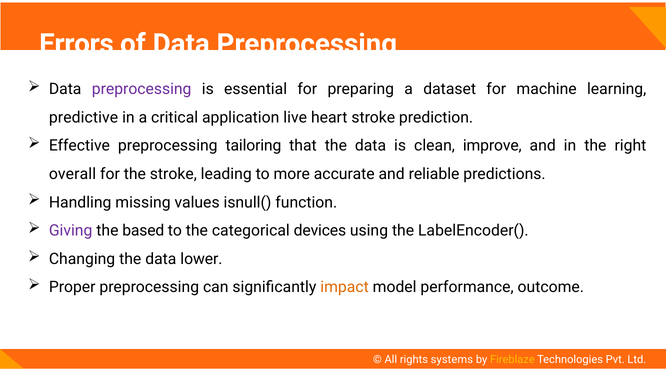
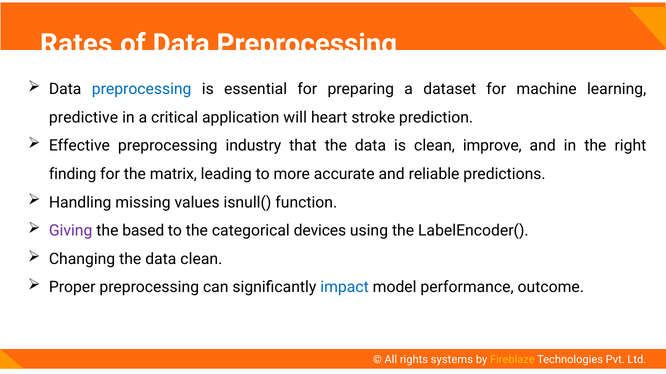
Errors: Errors -> Rates
preprocessing at (142, 89) colour: purple -> blue
live: live -> will
tailoring: tailoring -> industry
overall: overall -> finding
the stroke: stroke -> matrix
data lower: lower -> clean
impact colour: orange -> blue
